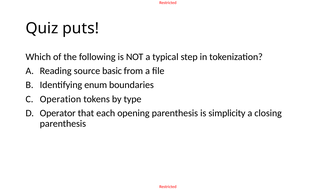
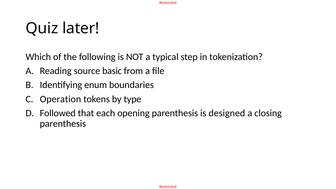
puts: puts -> later
Operator: Operator -> Followed
simplicity: simplicity -> designed
